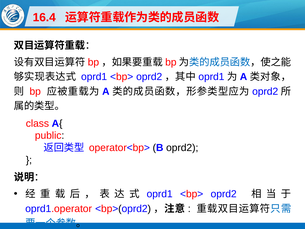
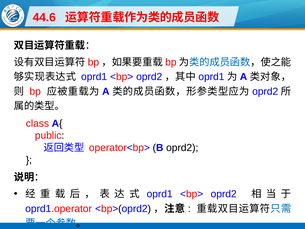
16.4: 16.4 -> 44.6
